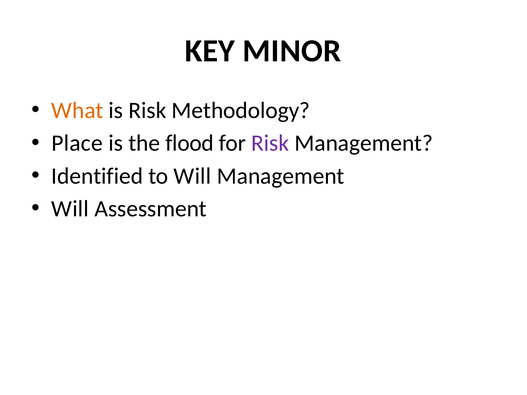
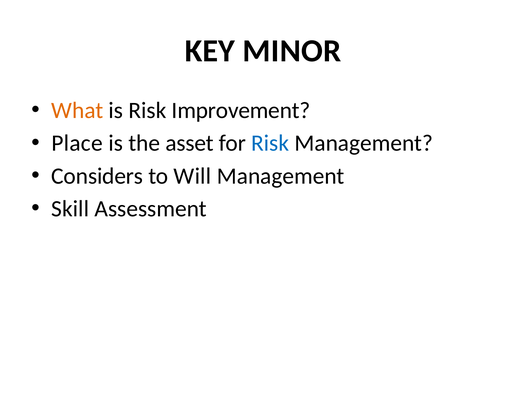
Methodology: Methodology -> Improvement
flood: flood -> asset
Risk at (270, 143) colour: purple -> blue
Identified: Identified -> Considers
Will at (70, 209): Will -> Skill
